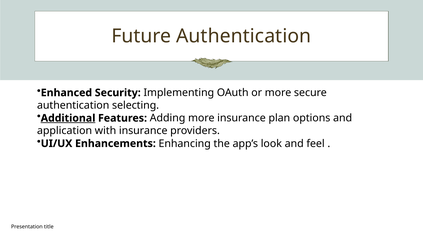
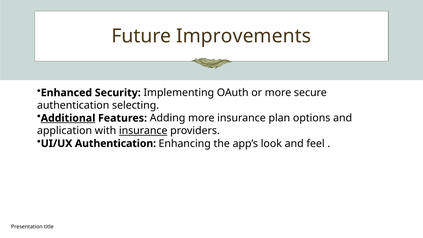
Future Authentication: Authentication -> Improvements
insurance at (143, 131) underline: none -> present
UI/UX Enhancements: Enhancements -> Authentication
